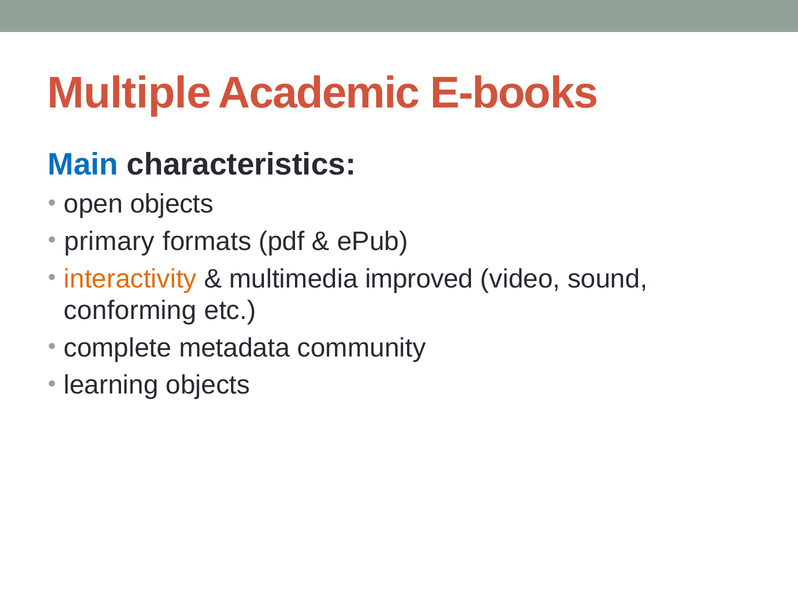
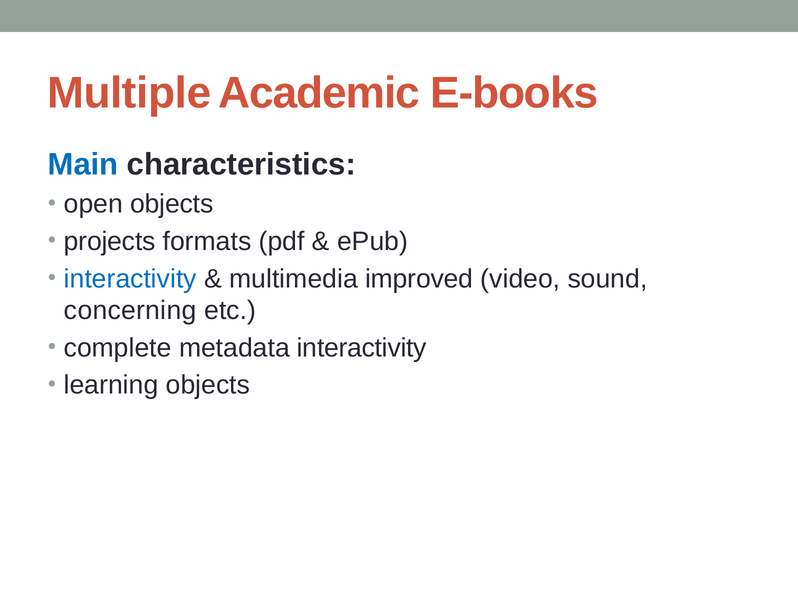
primary: primary -> projects
interactivity at (130, 278) colour: orange -> blue
conforming: conforming -> concerning
metadata community: community -> interactivity
